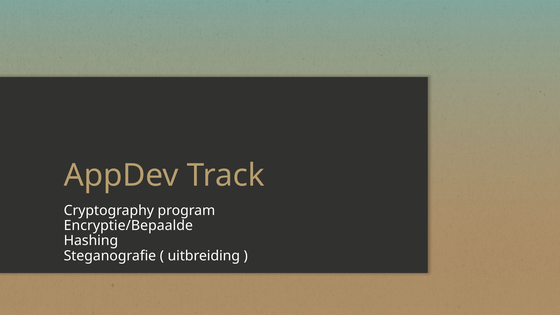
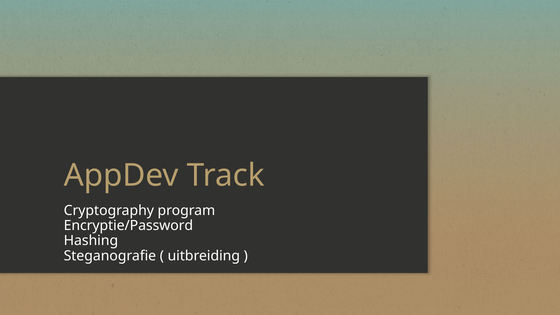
Encryptie/Bepaalde: Encryptie/Bepaalde -> Encryptie/Password
